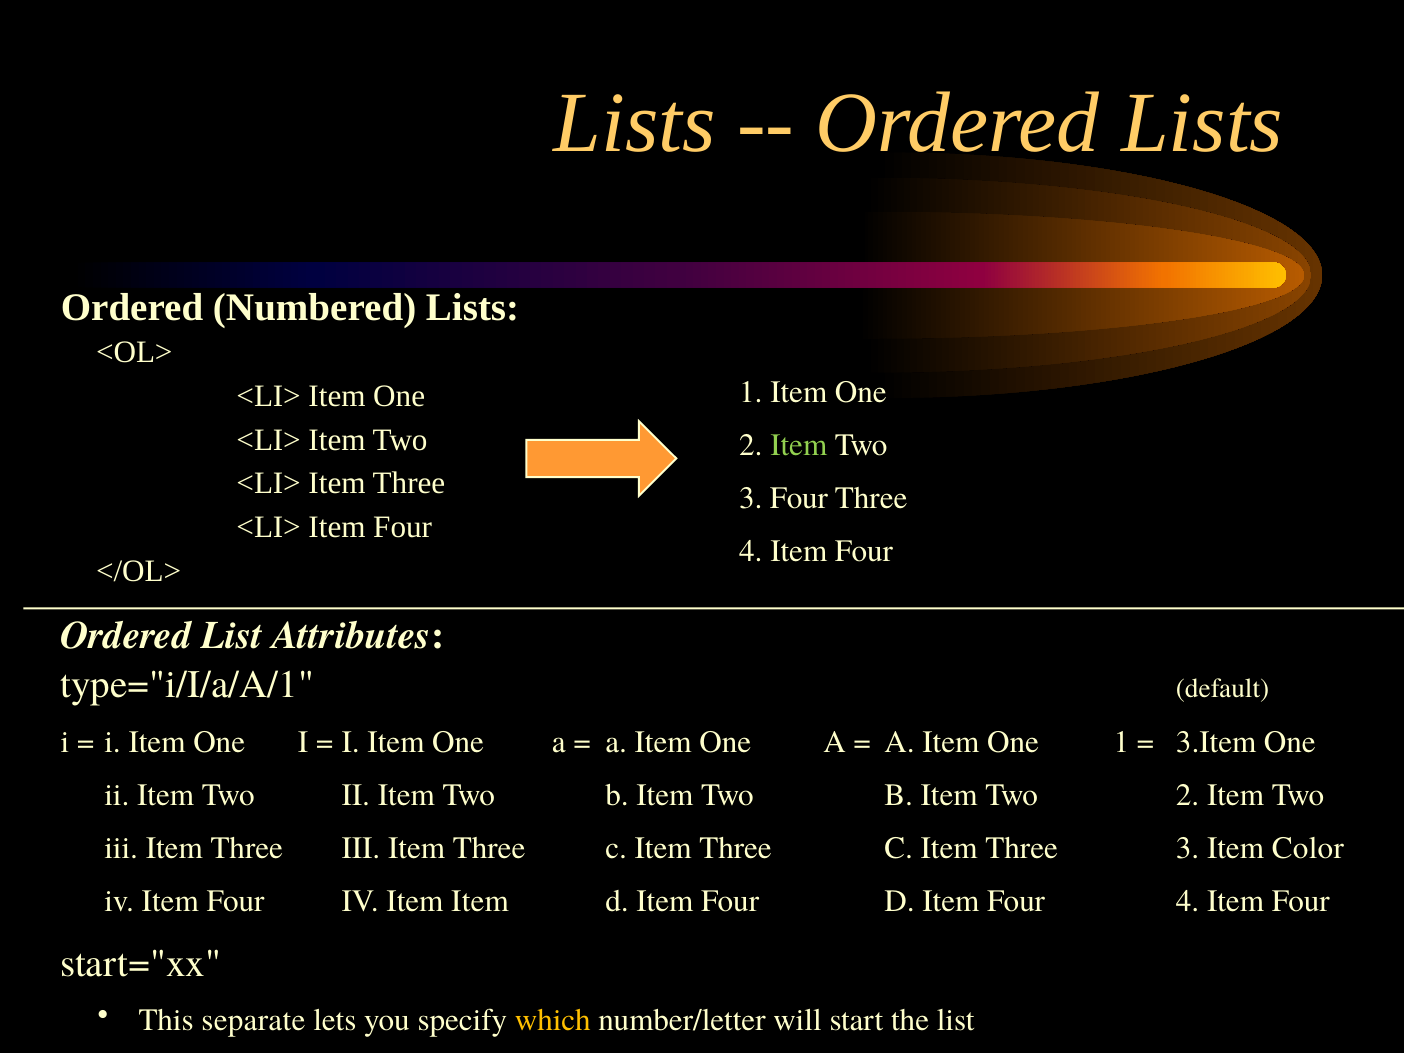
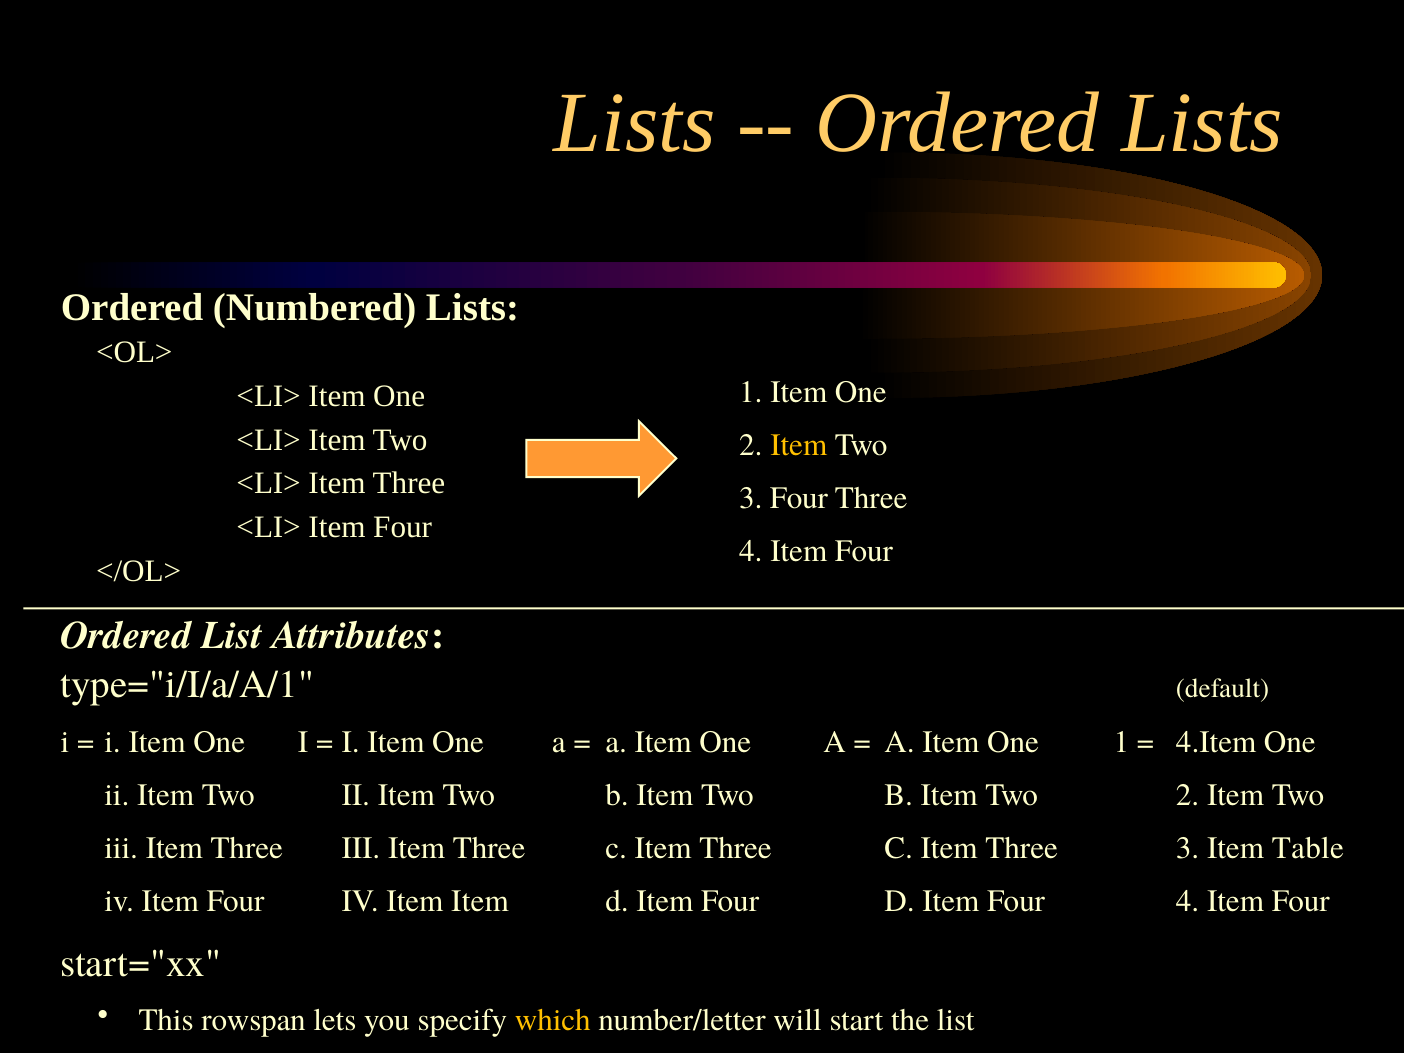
Item at (799, 445) colour: light green -> yellow
3.Item: 3.Item -> 4.Item
Color: Color -> Table
separate: separate -> rowspan
